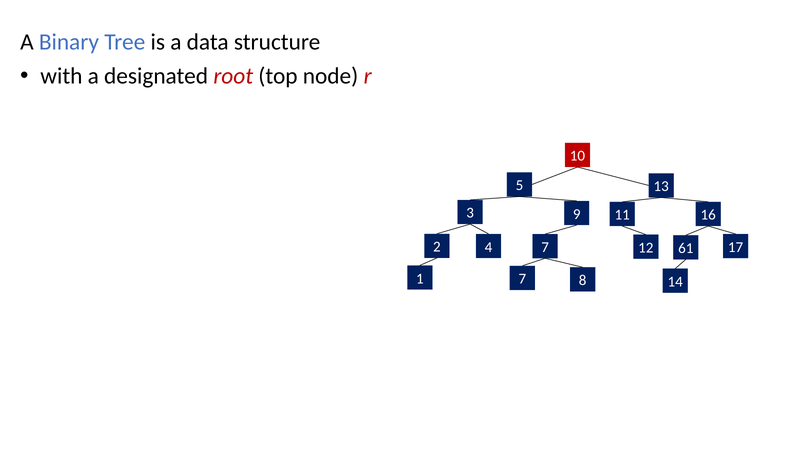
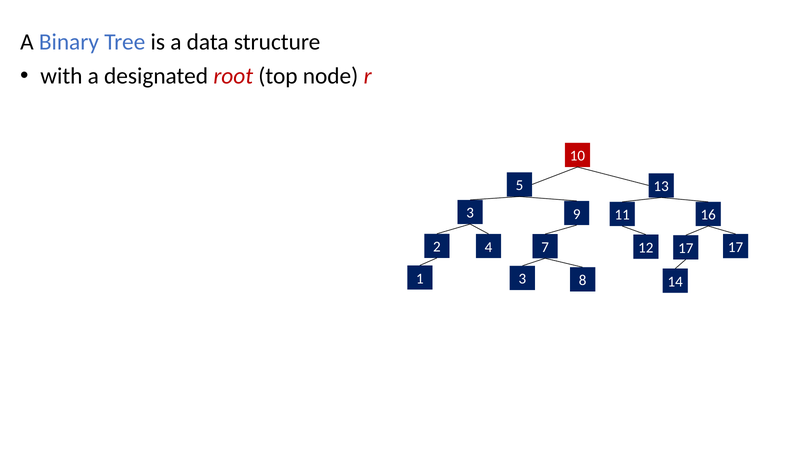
12 61: 61 -> 17
1 7: 7 -> 3
